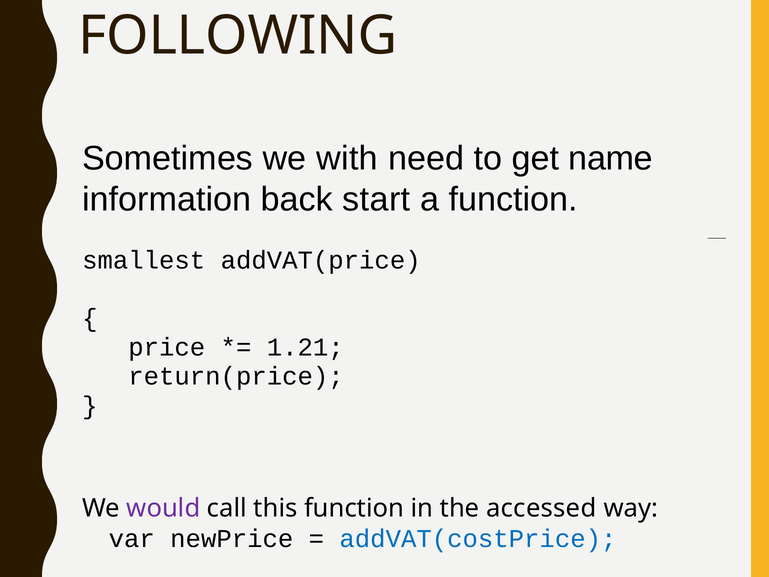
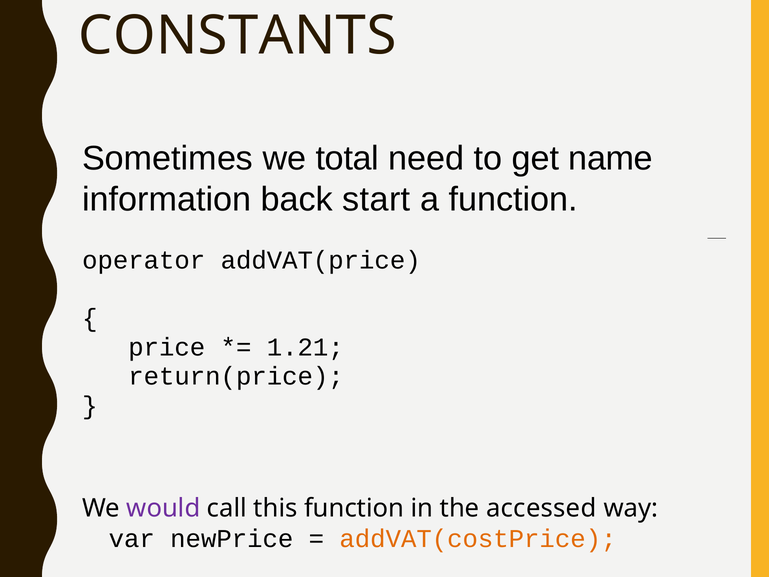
FOLLOWING: FOLLOWING -> CONSTANTS
with: with -> total
smallest: smallest -> operator
addVAT(costPrice colour: blue -> orange
